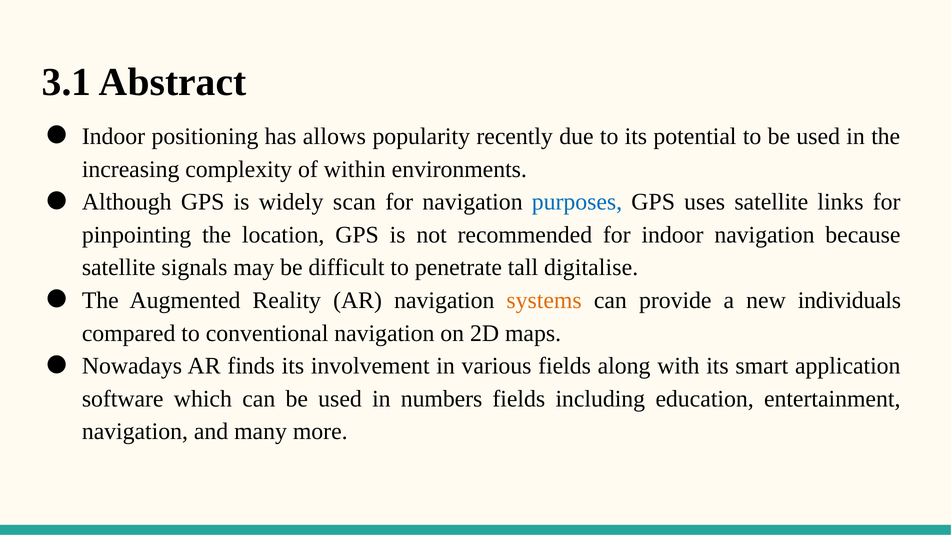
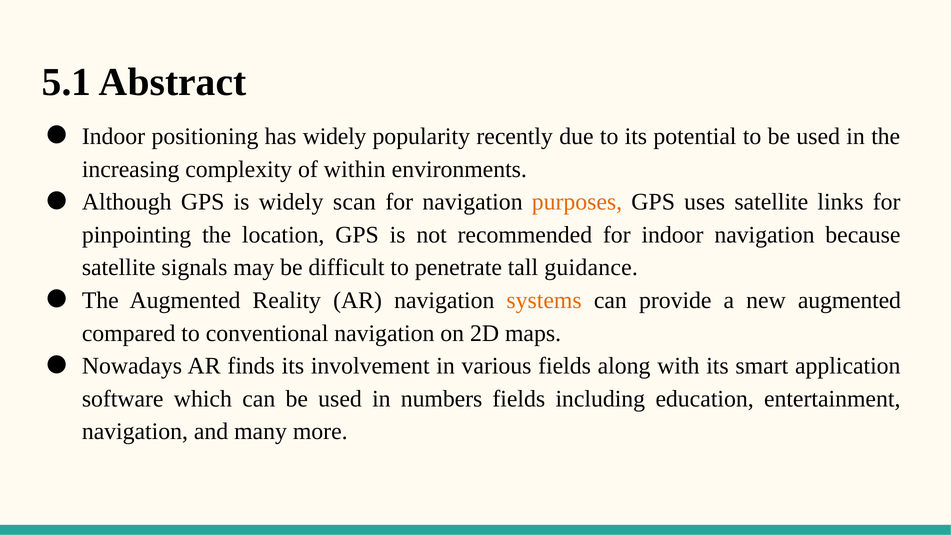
3.1: 3.1 -> 5.1
has allows: allows -> widely
purposes colour: blue -> orange
digitalise: digitalise -> guidance
new individuals: individuals -> augmented
